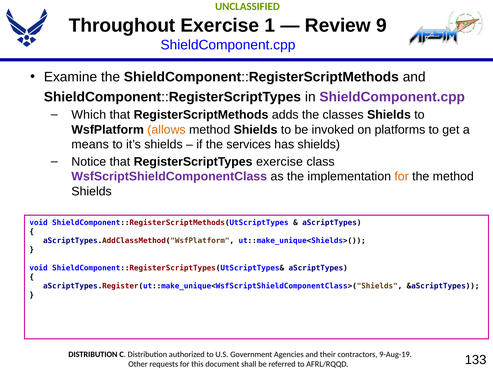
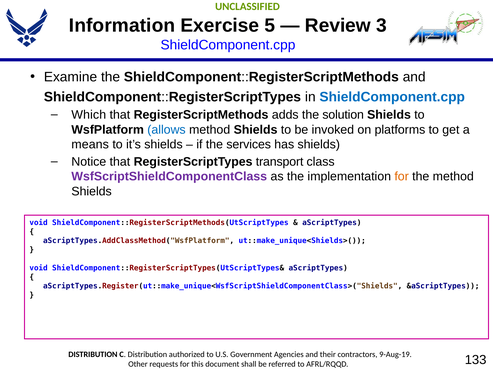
Throughout: Throughout -> Information
1: 1 -> 5
9: 9 -> 3
ShieldComponent.cpp at (392, 97) colour: purple -> blue
classes: classes -> solution
allows colour: orange -> blue
RegisterScriptTypes exercise: exercise -> transport
